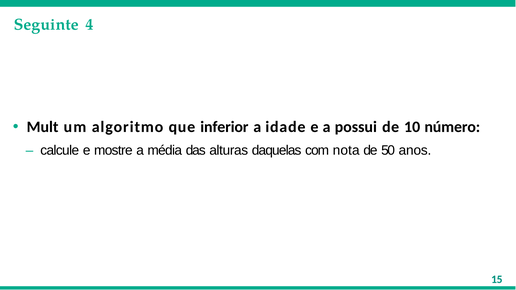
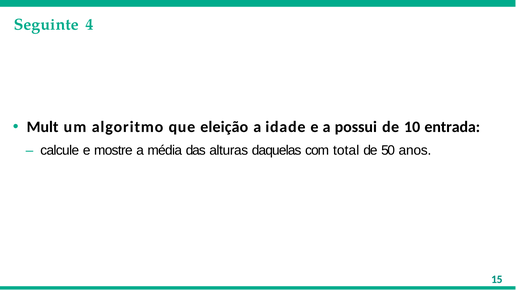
inferior: inferior -> eleição
número: número -> entrada
nota: nota -> total
